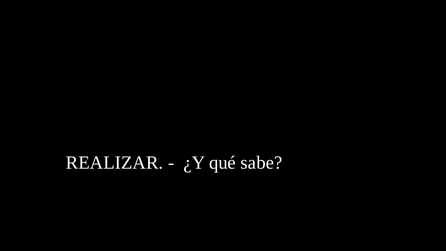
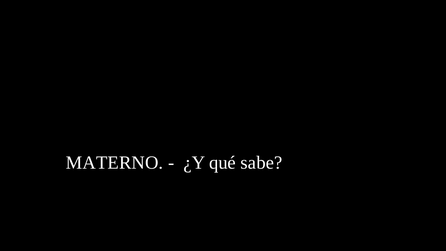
REALIZAR: REALIZAR -> MATERNO
